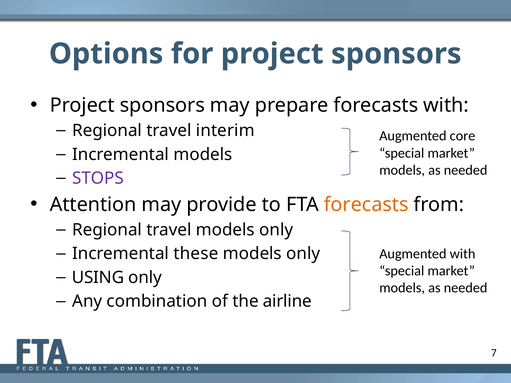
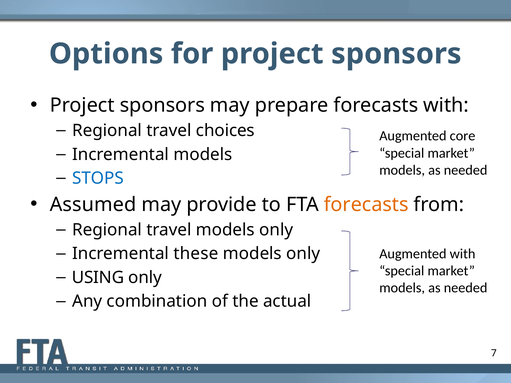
interim: interim -> choices
STOPS colour: purple -> blue
Attention: Attention -> Assumed
airline: airline -> actual
